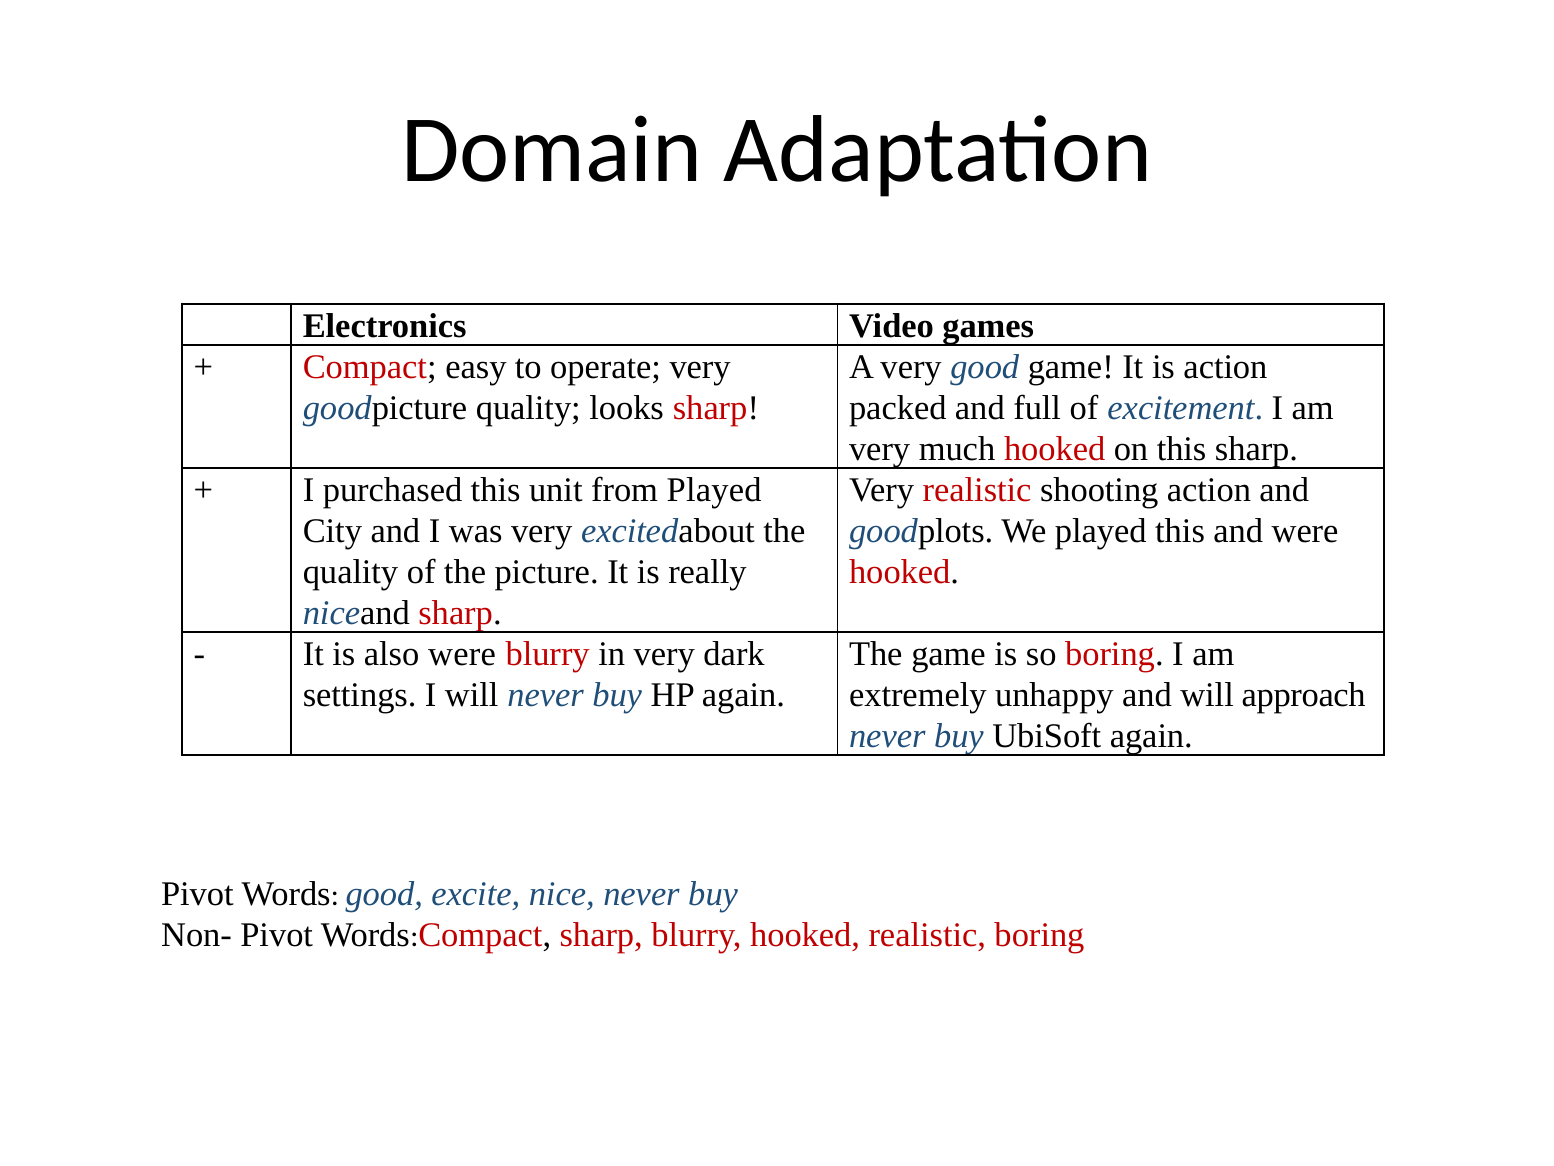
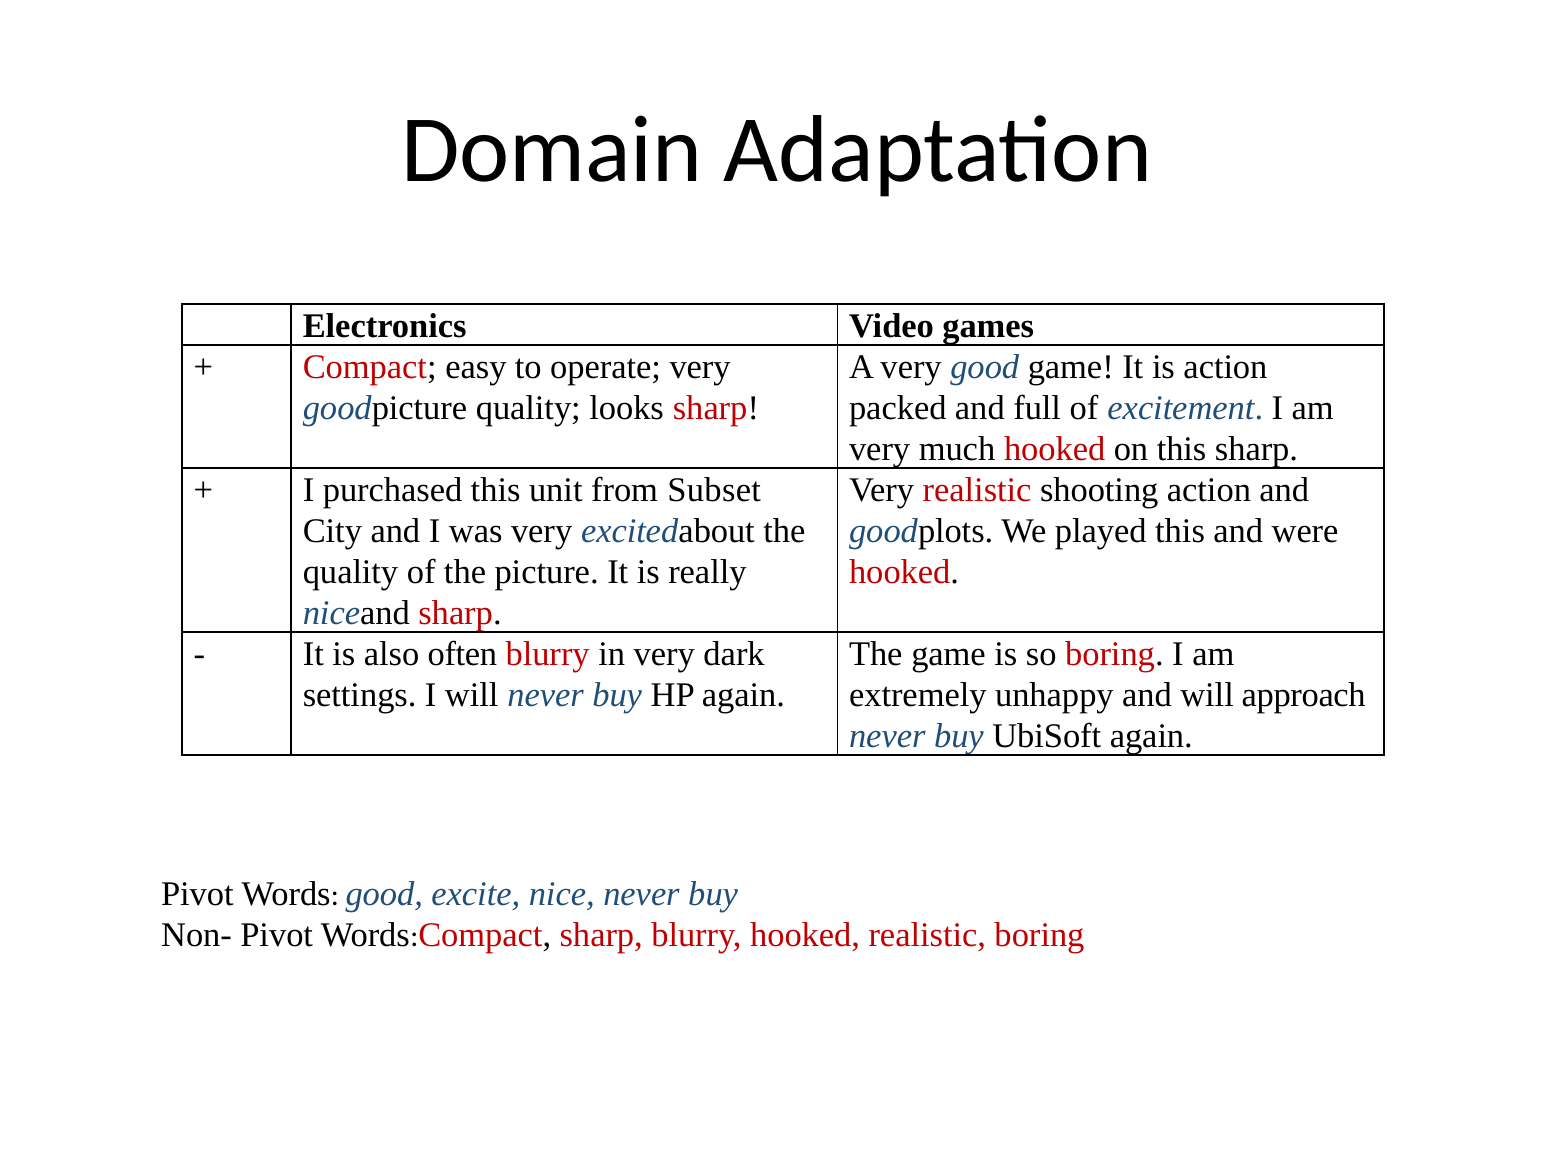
from Played: Played -> Subset
also were: were -> often
